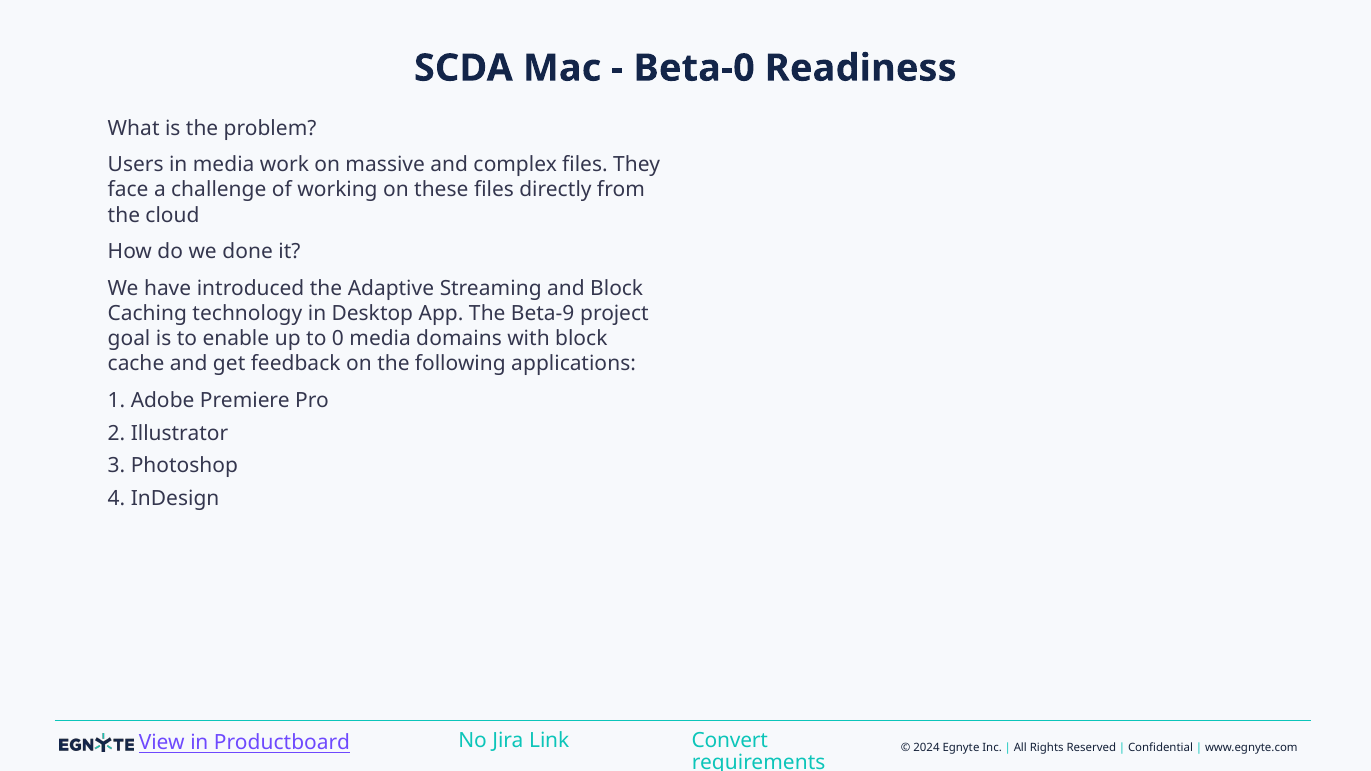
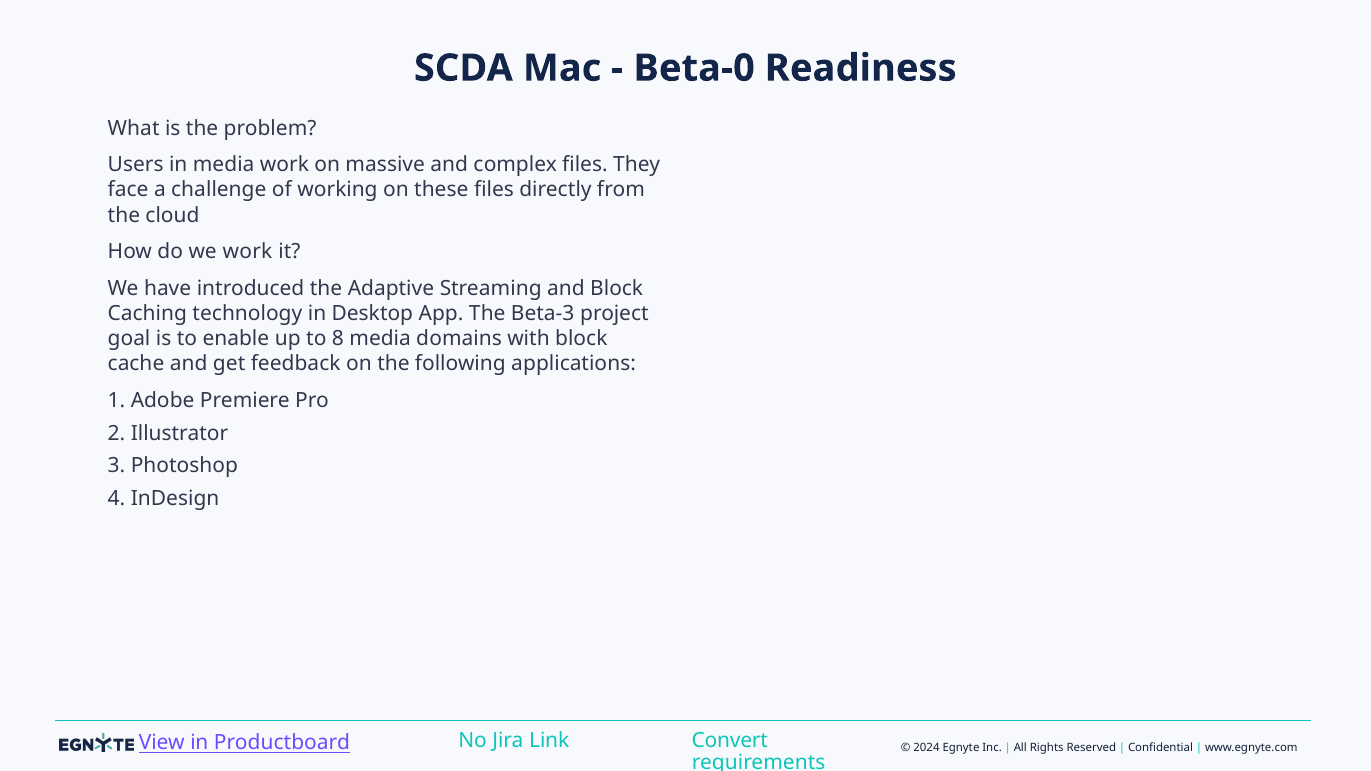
we done: done -> work
Beta-9: Beta-9 -> Beta-3
0: 0 -> 8
